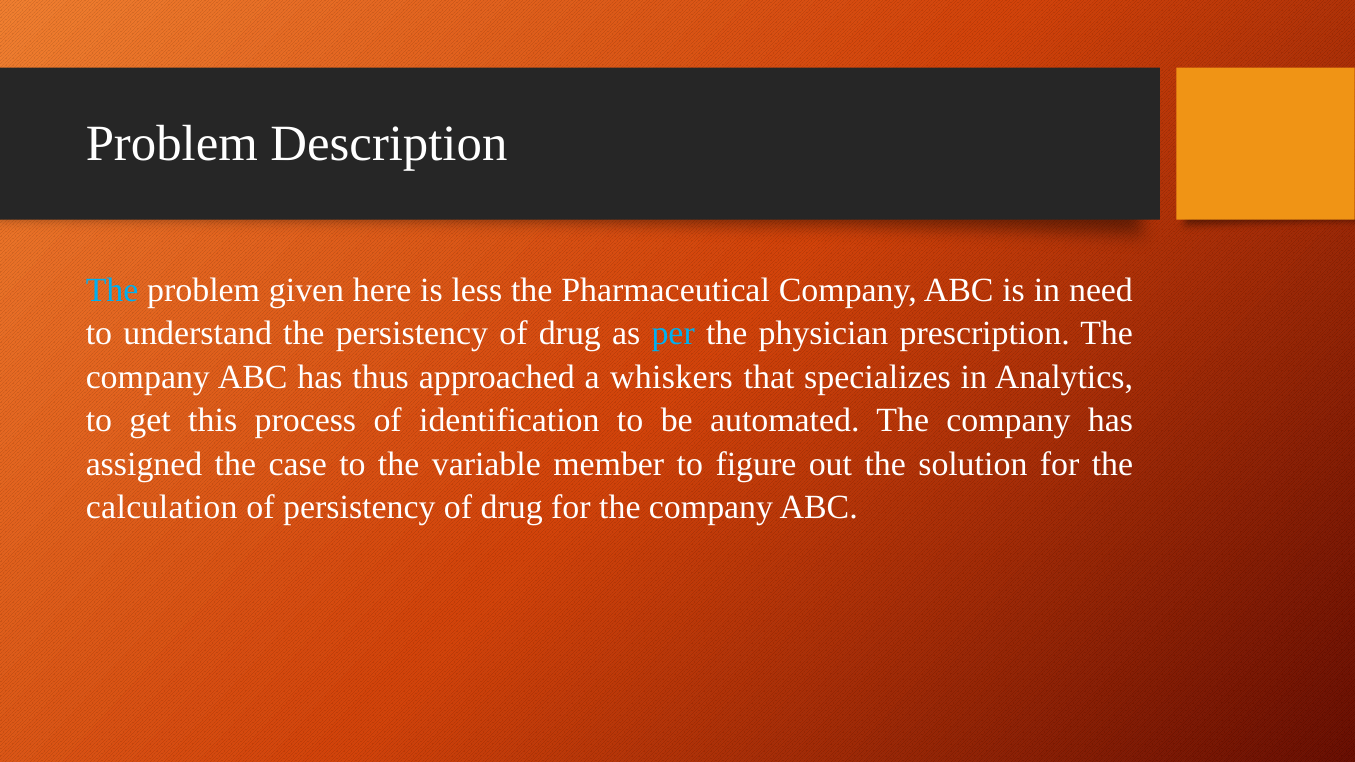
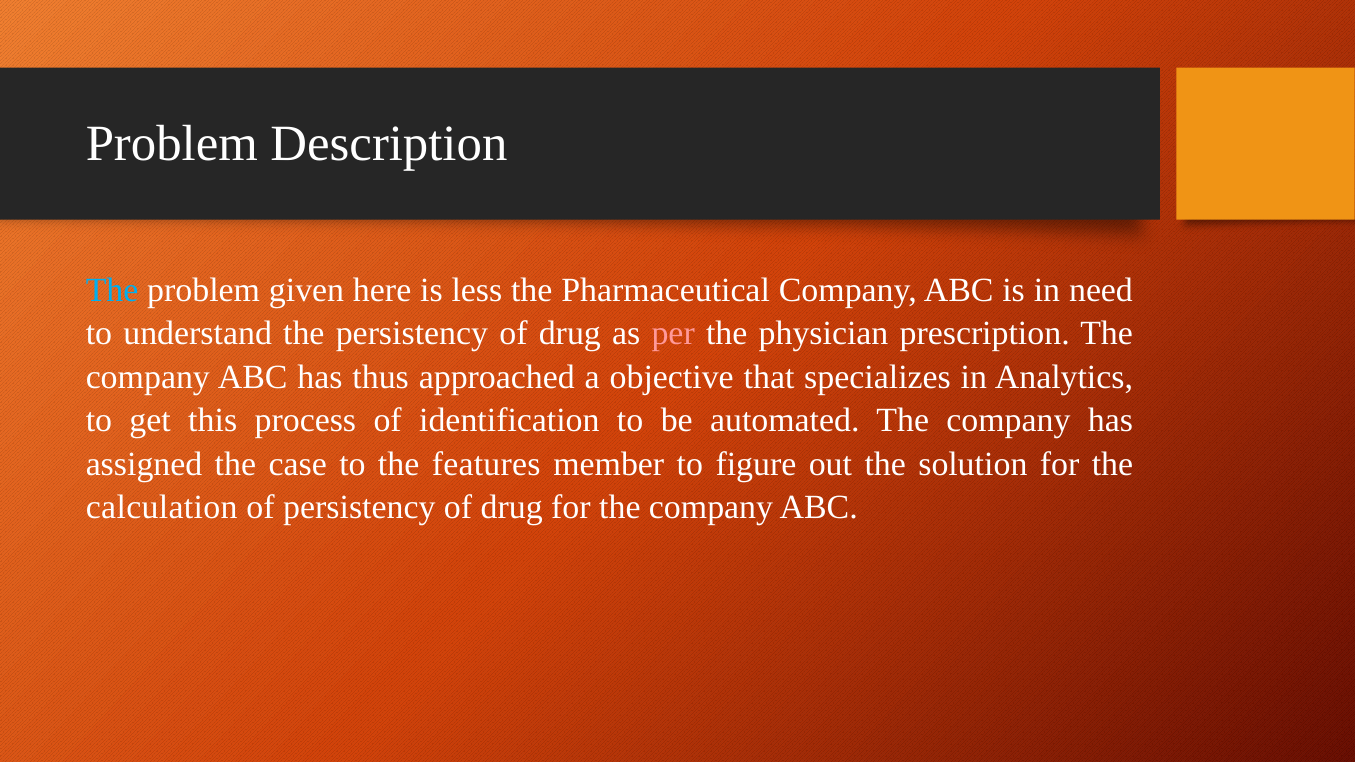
per colour: light blue -> pink
whiskers: whiskers -> objective
variable: variable -> features
